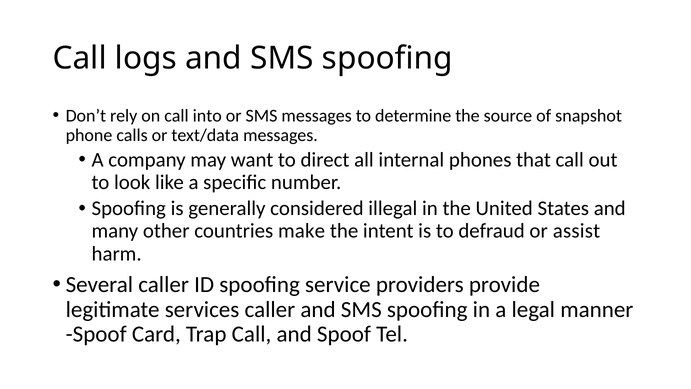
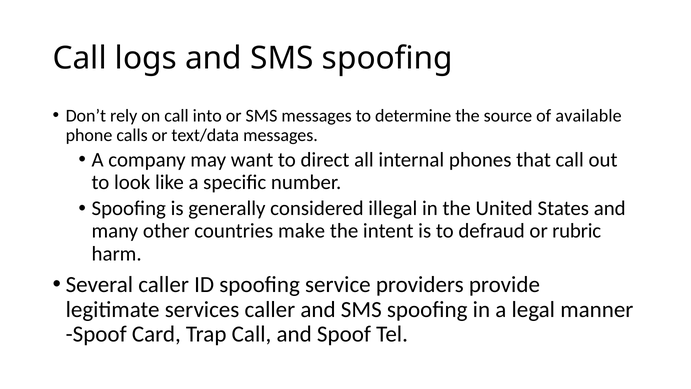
snapshot: snapshot -> available
assist: assist -> rubric
